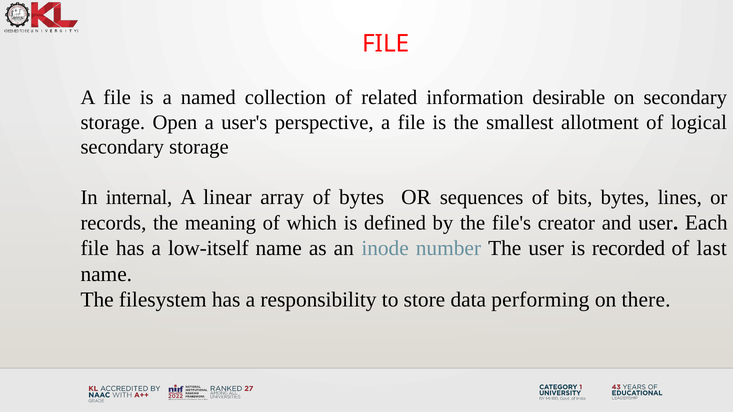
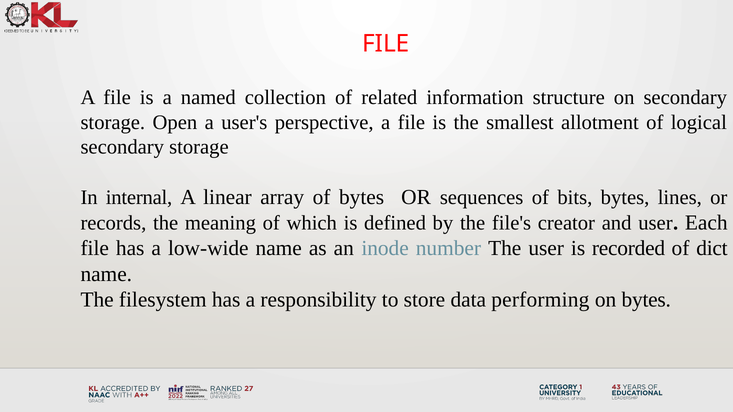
desirable: desirable -> structure
low-itself: low-itself -> low-wide
last: last -> dict
on there: there -> bytes
